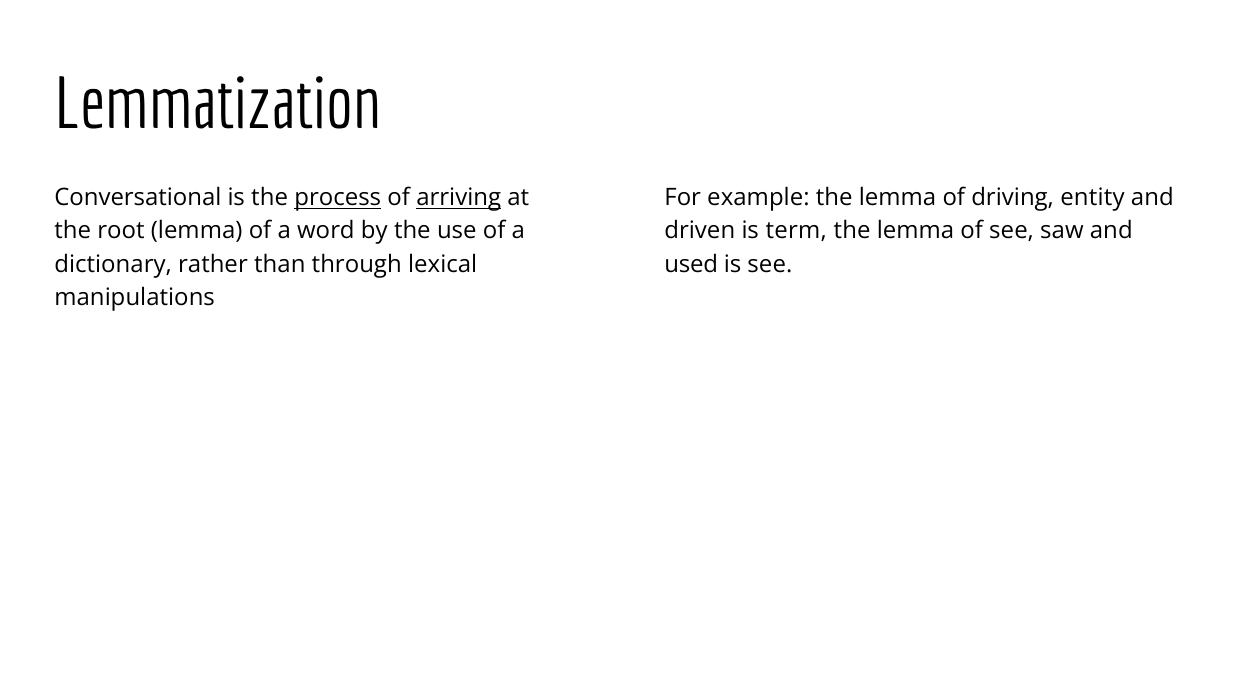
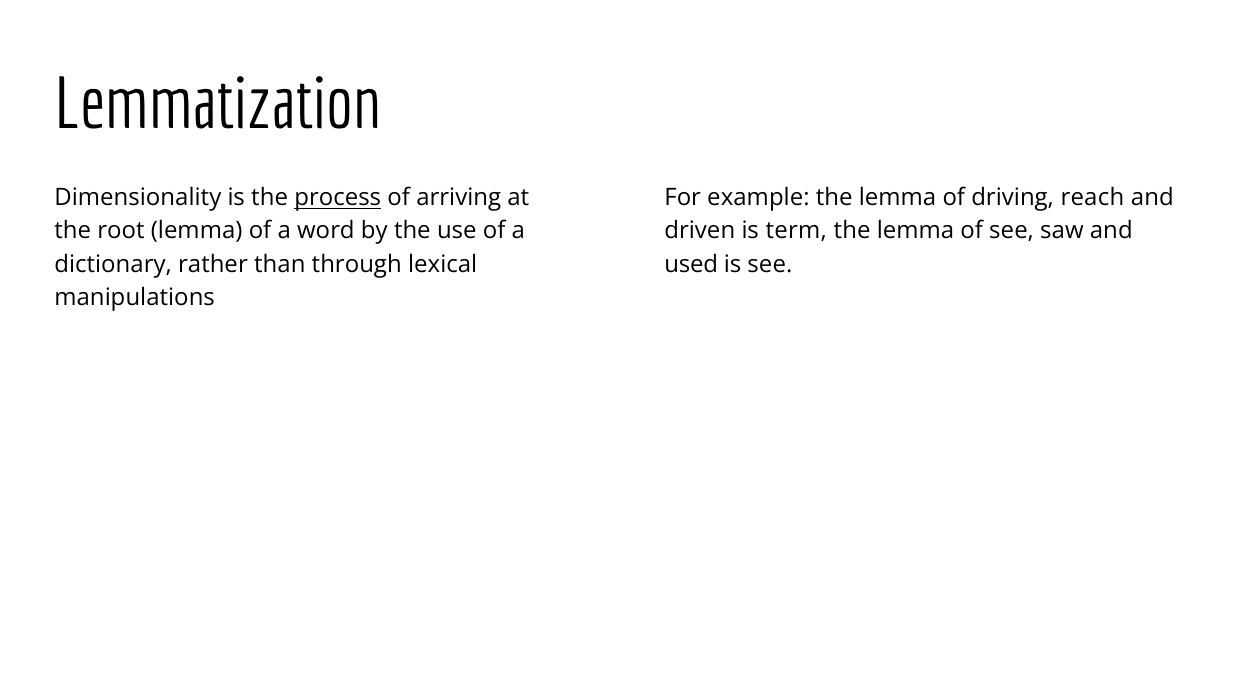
Conversational: Conversational -> Dimensionality
arriving underline: present -> none
entity: entity -> reach
